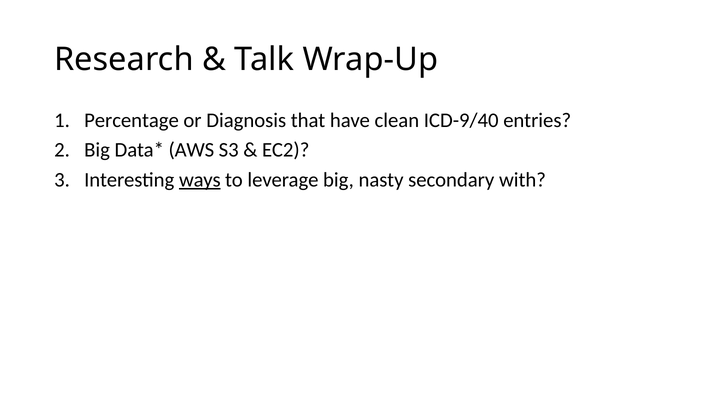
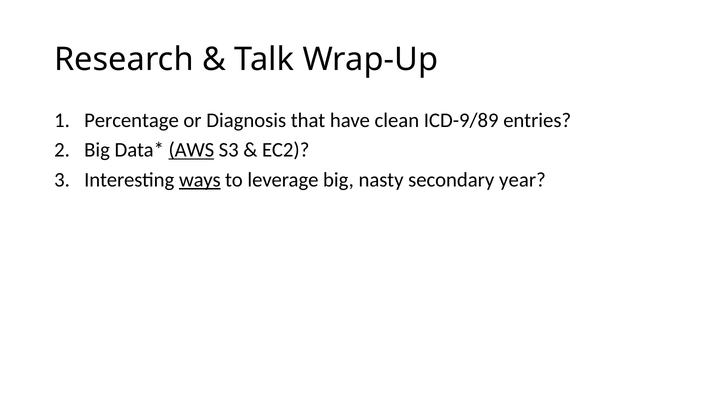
ICD-9/40: ICD-9/40 -> ICD-9/89
AWS underline: none -> present
with: with -> year
